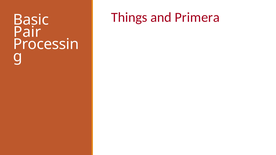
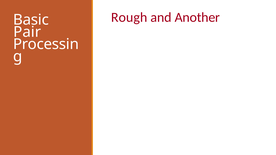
Things: Things -> Rough
Primera: Primera -> Another
